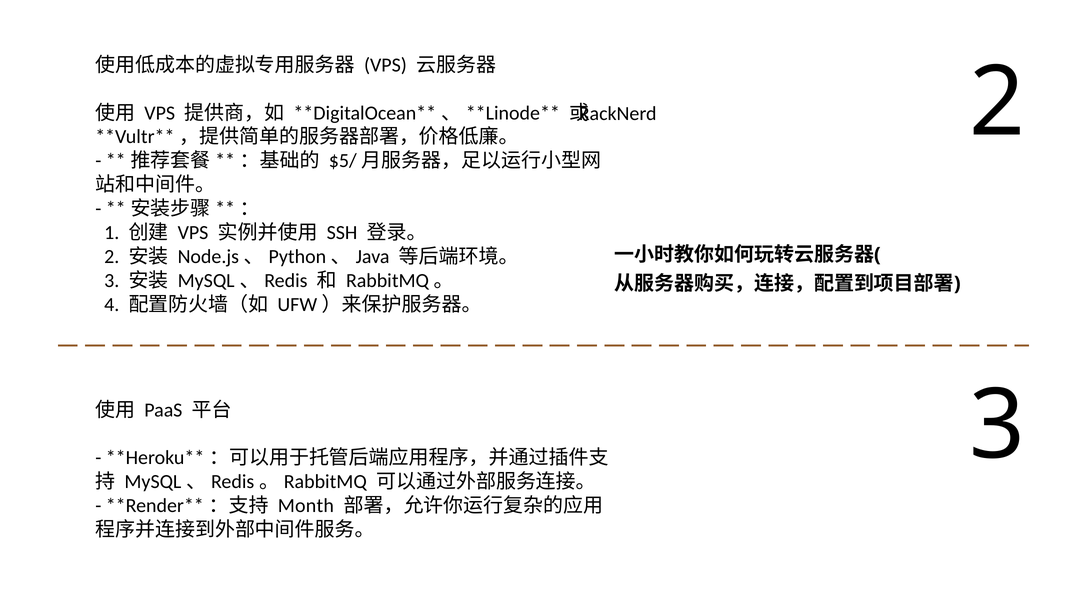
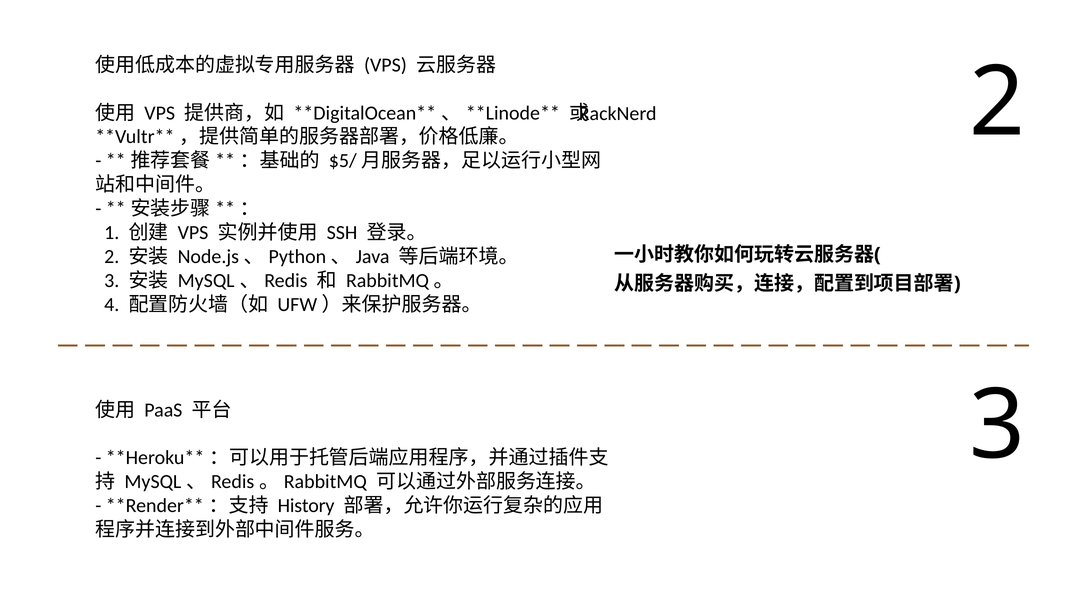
Month: Month -> History
